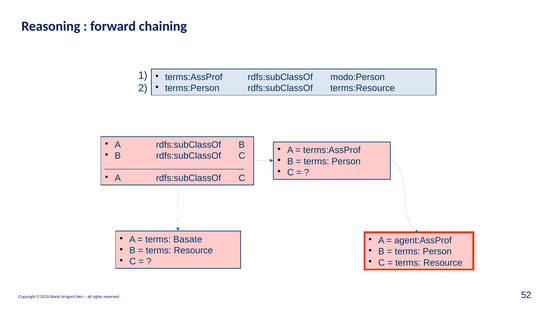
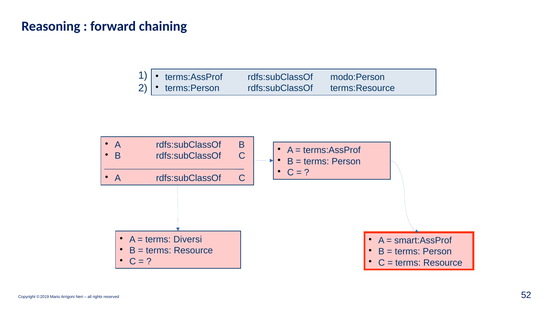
Basate: Basate -> Diversi
agent:AssProf: agent:AssProf -> smart:AssProf
